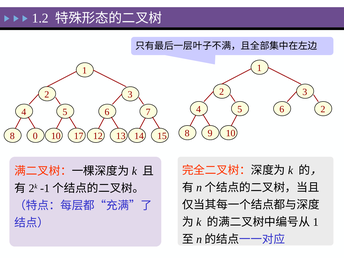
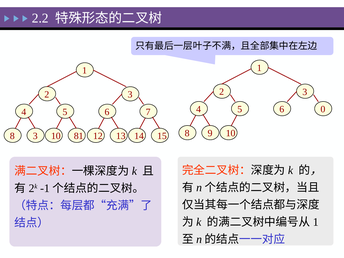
1.2: 1.2 -> 2.2
6 2: 2 -> 0
8 0: 0 -> 3
17: 17 -> 81
